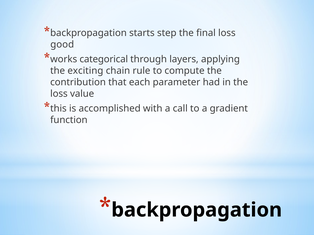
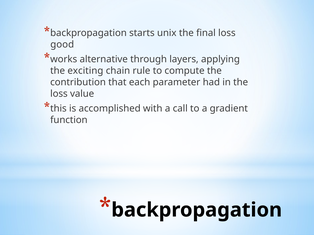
step: step -> unix
categorical: categorical -> alternative
